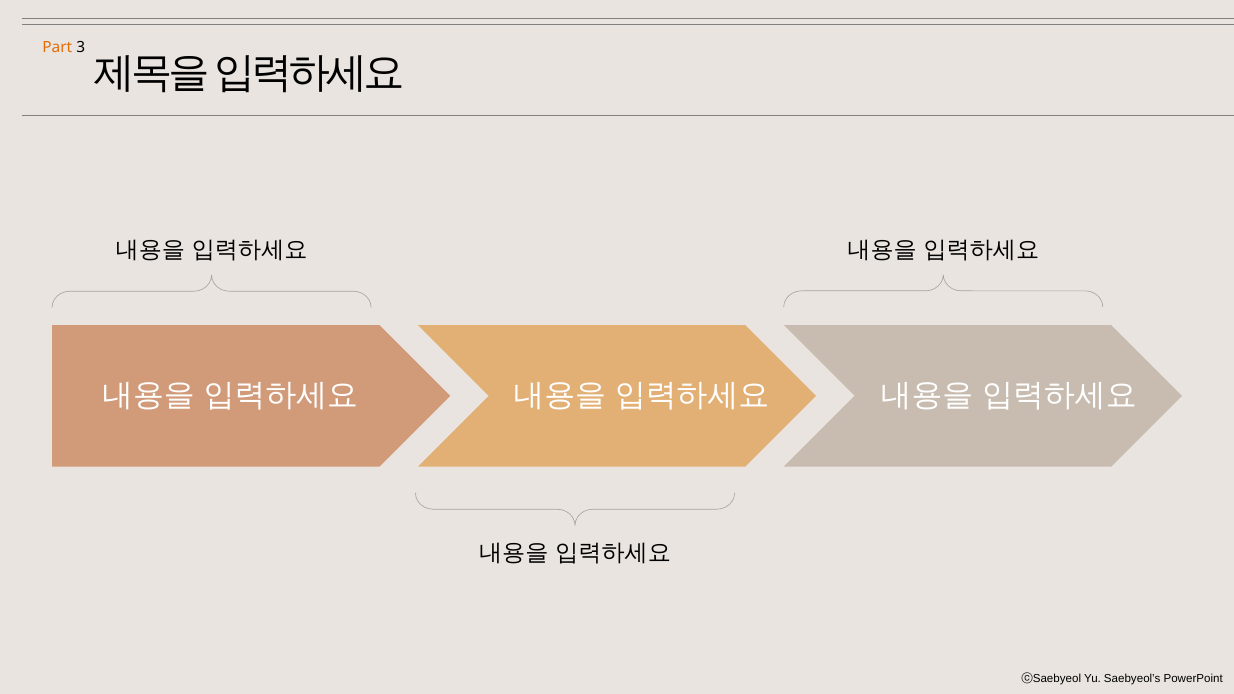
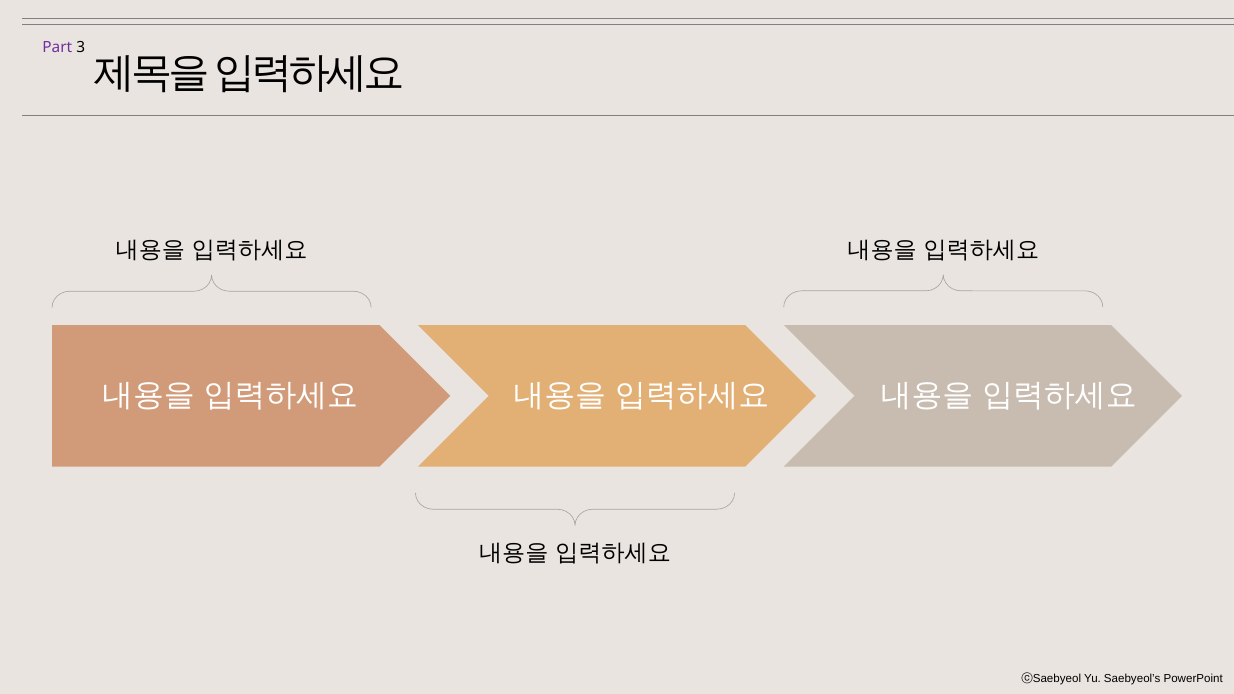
Part colour: orange -> purple
